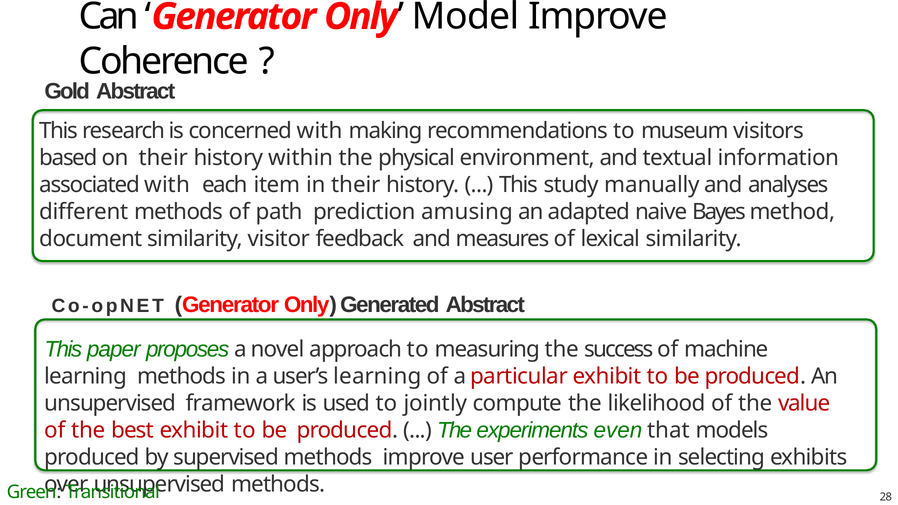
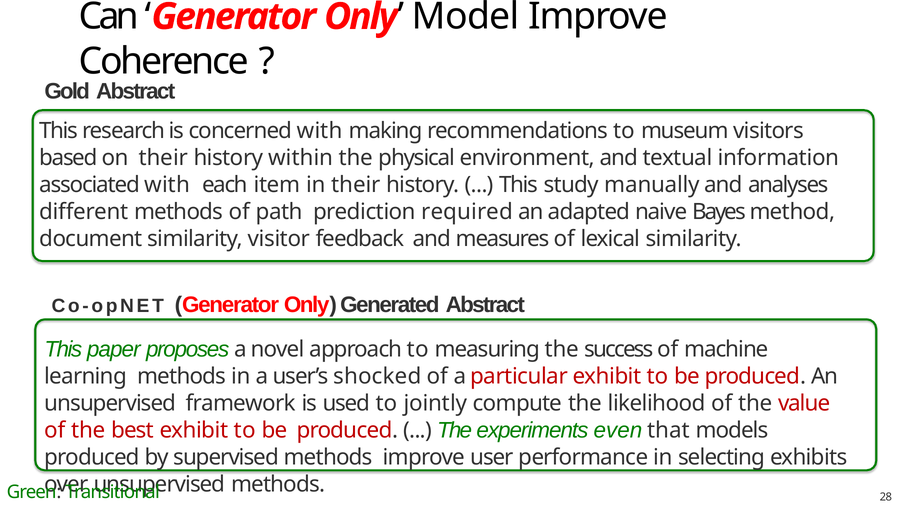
amusing: amusing -> required
user’s learning: learning -> shocked
